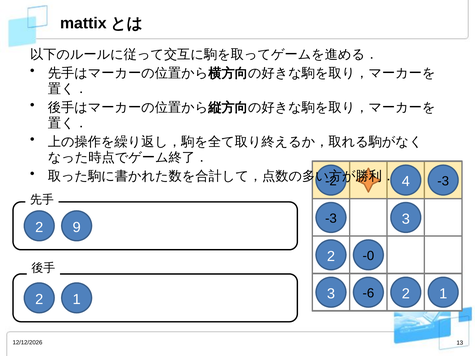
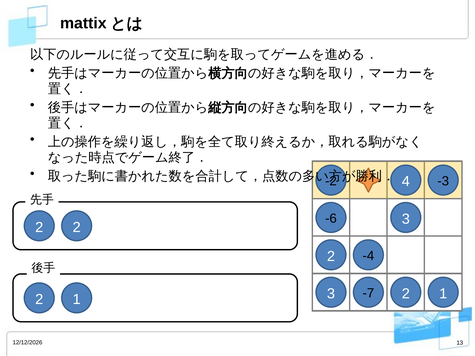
-3 at (331, 219): -3 -> -6
2 9: 9 -> 2
-0: -0 -> -4
-6: -6 -> -7
